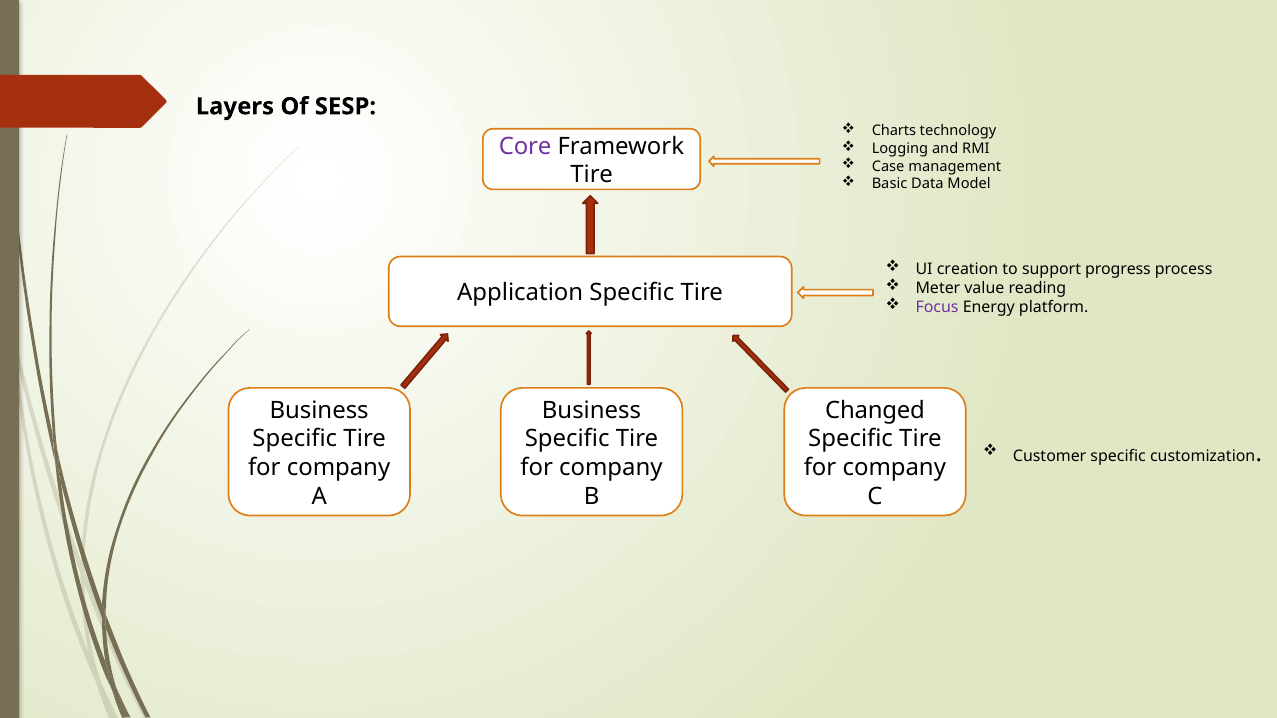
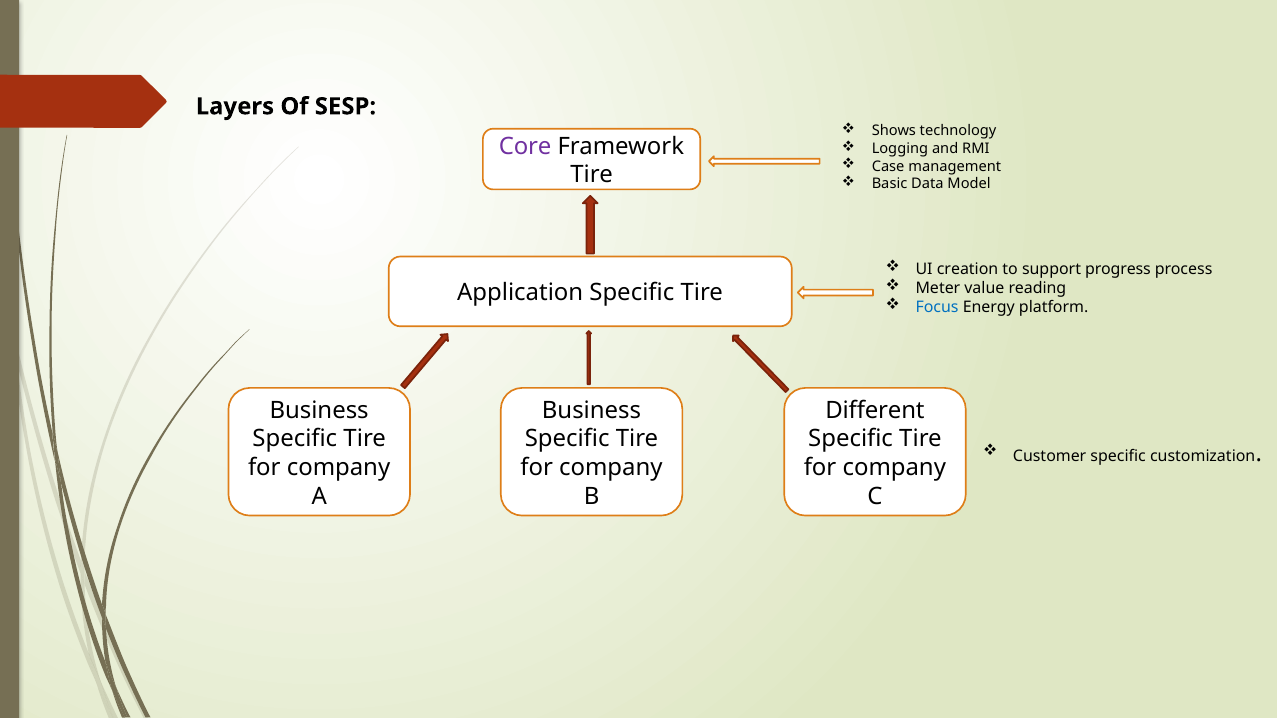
Charts: Charts -> Shows
Focus colour: purple -> blue
Changed: Changed -> Different
